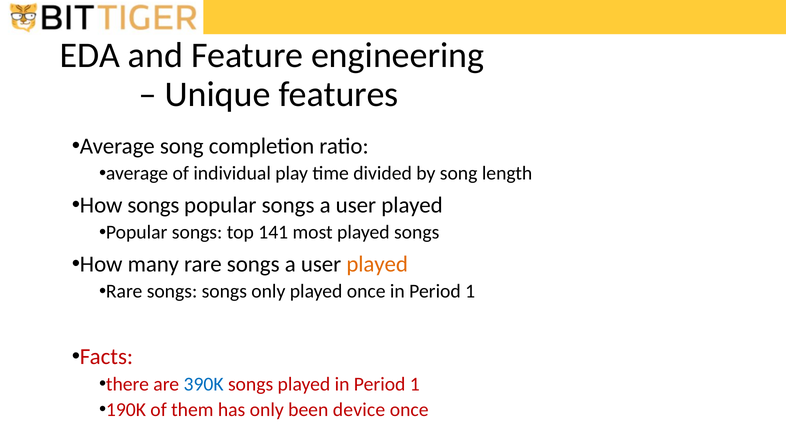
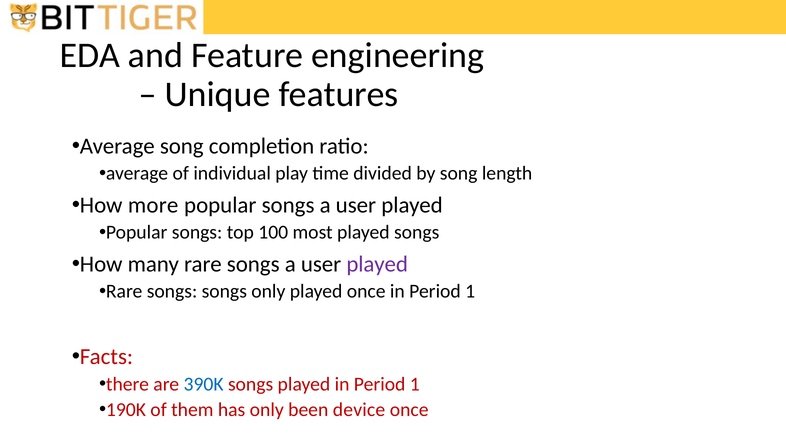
How songs: songs -> more
141: 141 -> 100
played at (377, 264) colour: orange -> purple
